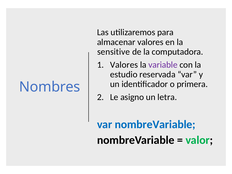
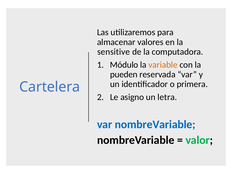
Valores at (124, 65): Valores -> Módulo
variable colour: purple -> orange
estudio: estudio -> pueden
Nombres: Nombres -> Cartelera
